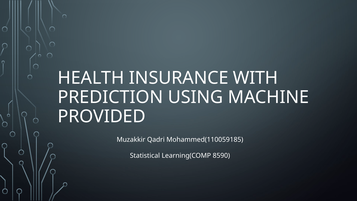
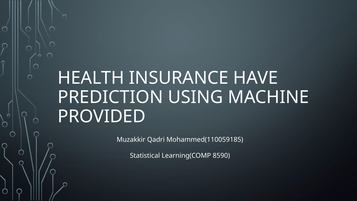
WITH: WITH -> HAVE
